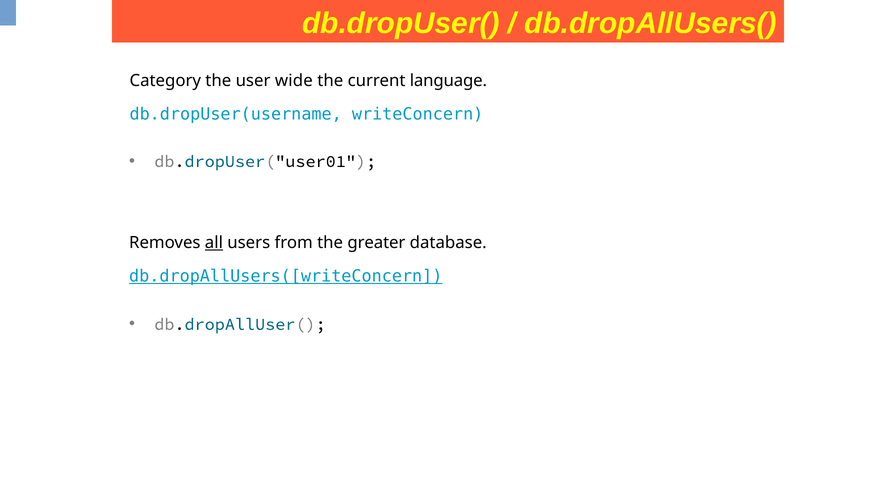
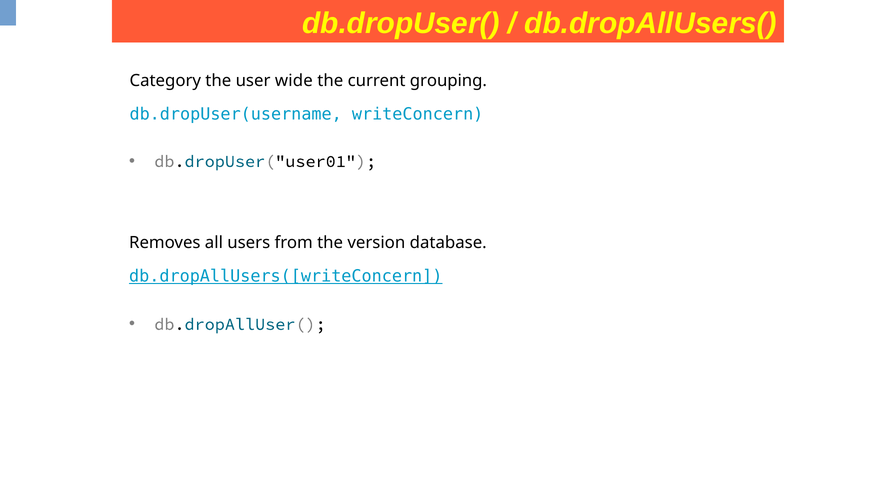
language: language -> grouping
all underline: present -> none
greater: greater -> version
